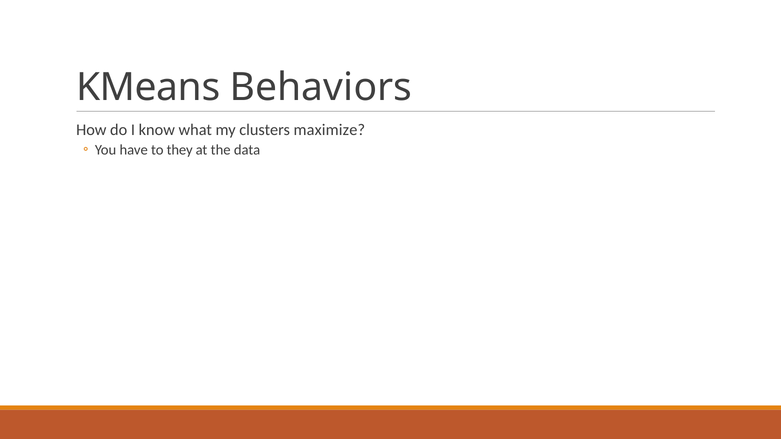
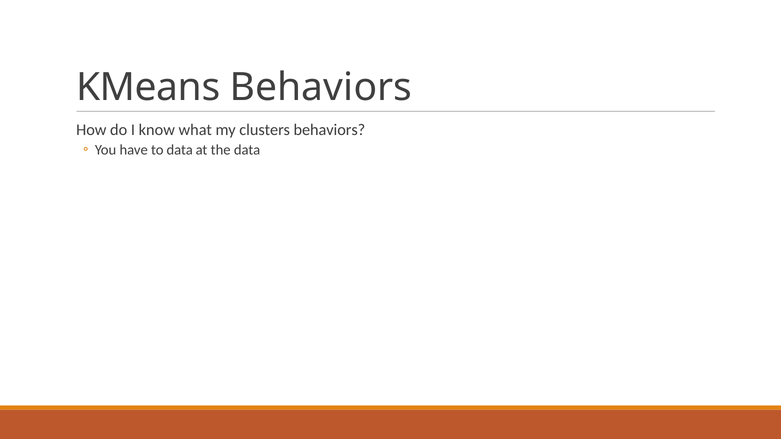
clusters maximize: maximize -> behaviors
to they: they -> data
